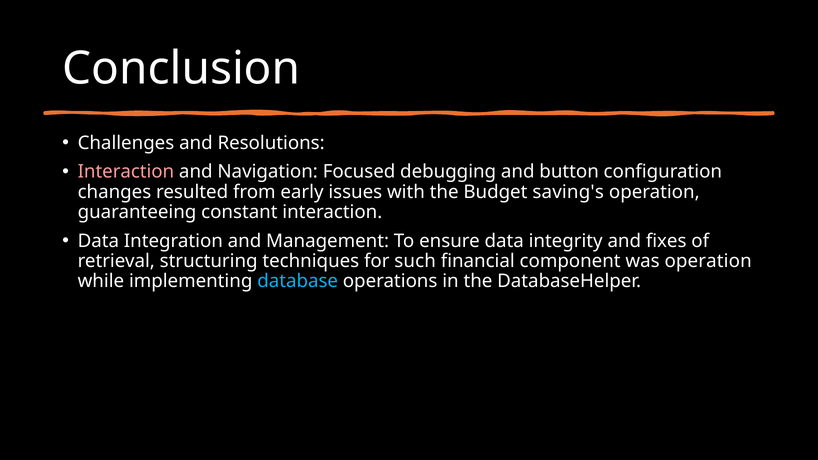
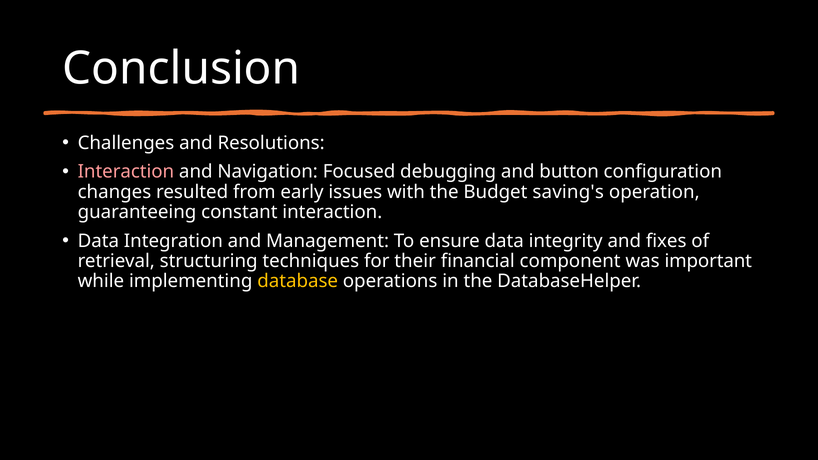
such: such -> their
was operation: operation -> important
database colour: light blue -> yellow
